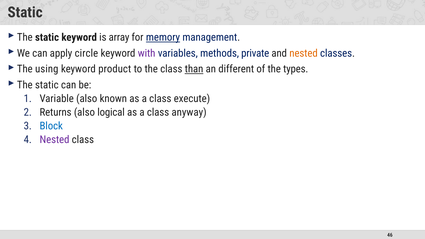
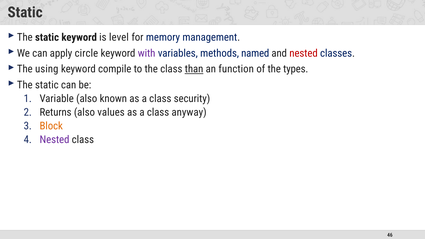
array: array -> level
memory underline: present -> none
private: private -> named
nested at (304, 53) colour: orange -> red
product: product -> compile
different: different -> function
execute: execute -> security
logical: logical -> values
Block colour: blue -> orange
